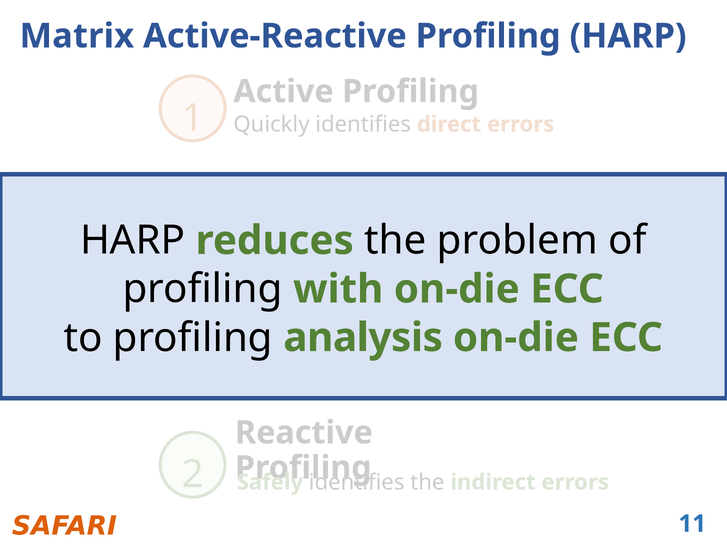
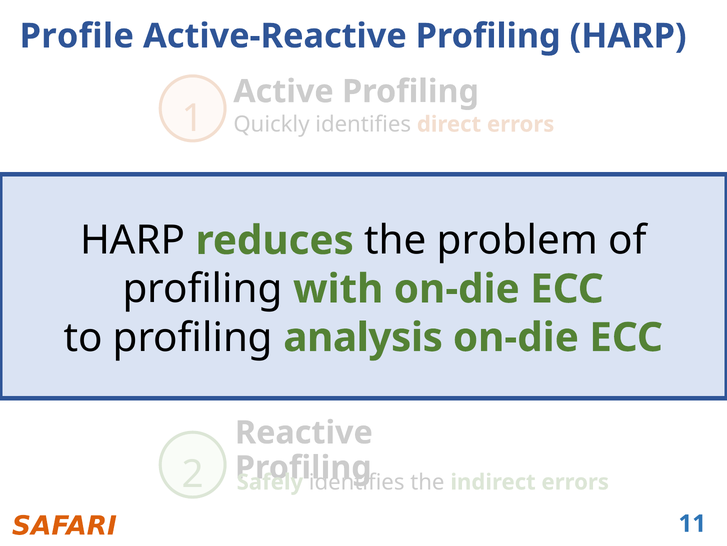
Matrix at (77, 36): Matrix -> Profile
